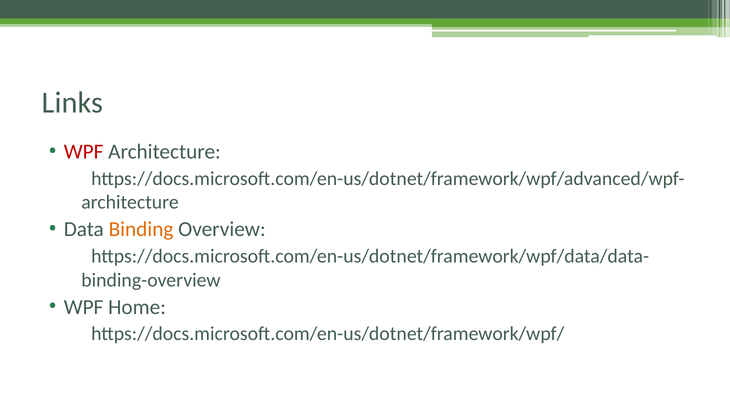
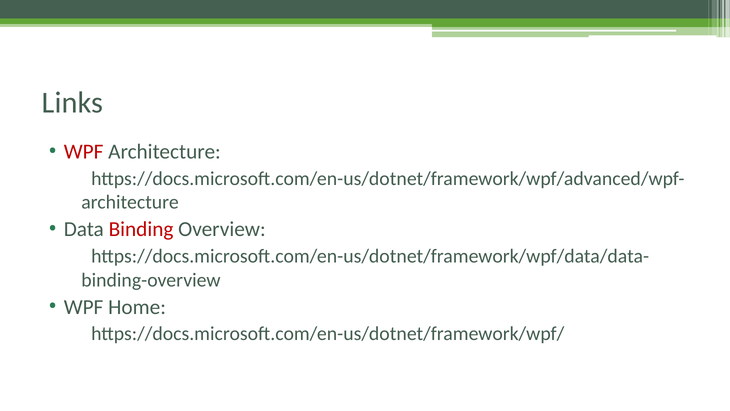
Binding colour: orange -> red
